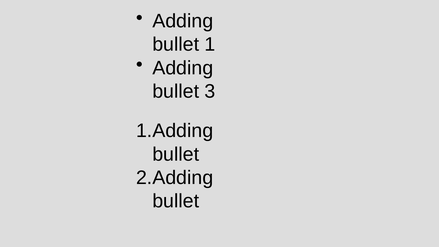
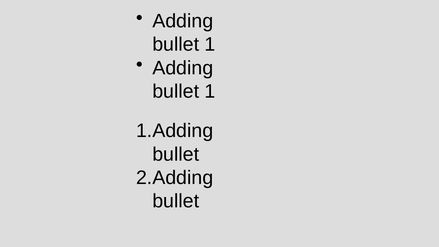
3 at (210, 91): 3 -> 1
